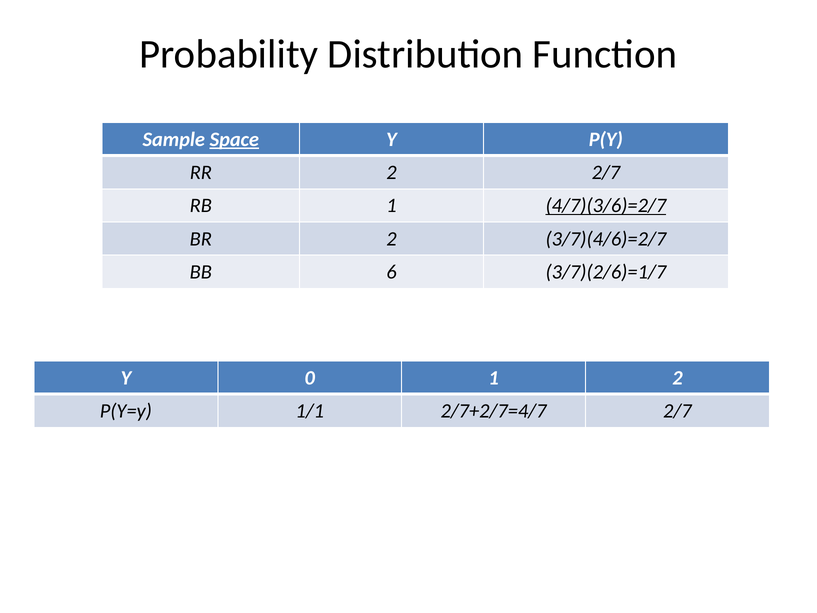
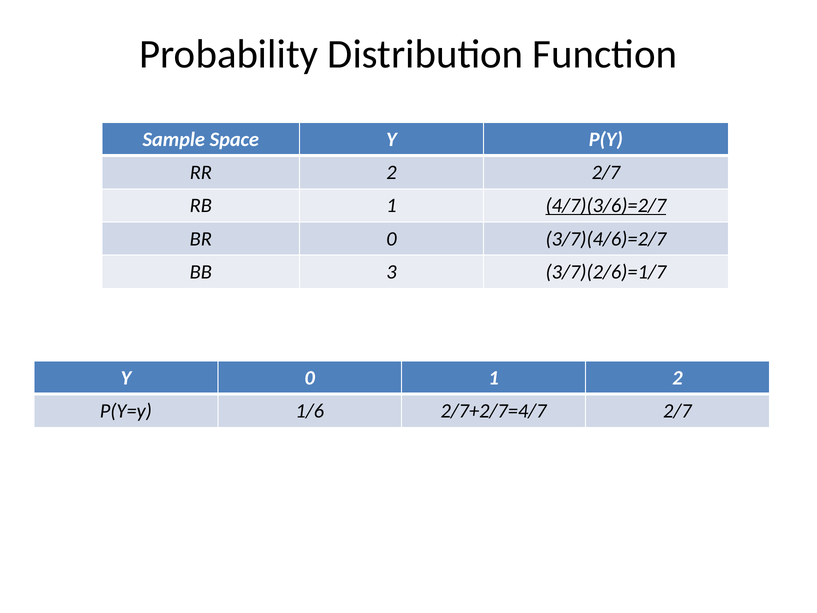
Space underline: present -> none
BR 2: 2 -> 0
6: 6 -> 3
1/1: 1/1 -> 1/6
